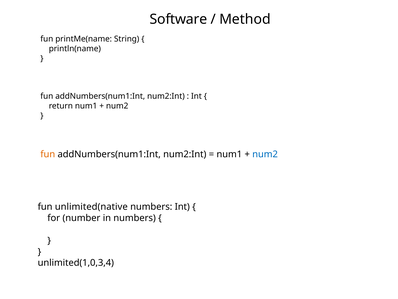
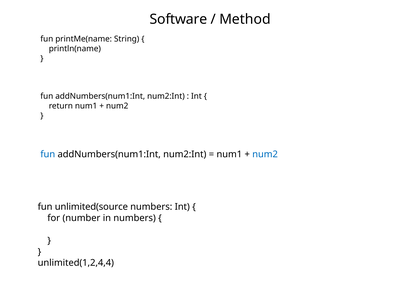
fun at (48, 154) colour: orange -> blue
unlimited(native: unlimited(native -> unlimited(source
unlimited(1,0,3,4: unlimited(1,0,3,4 -> unlimited(1,2,4,4
